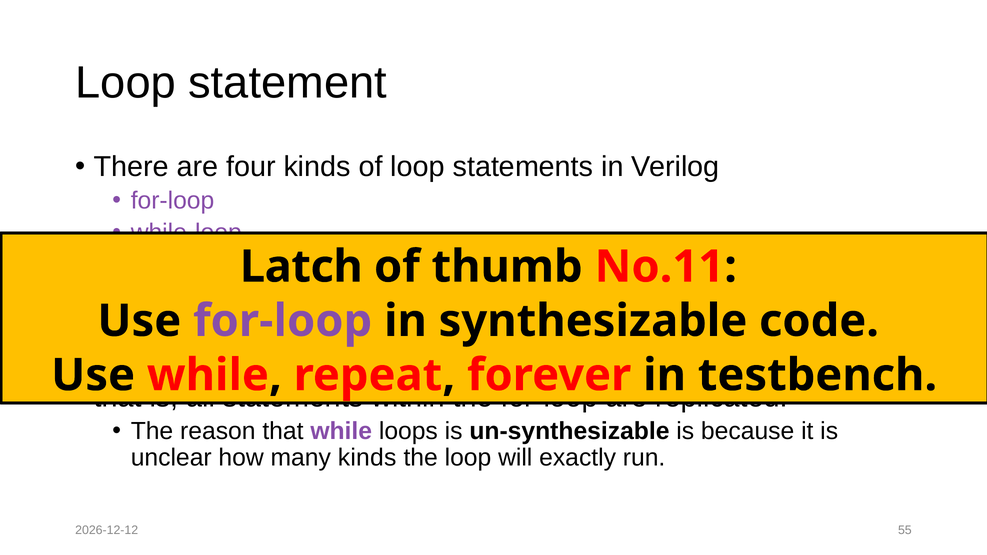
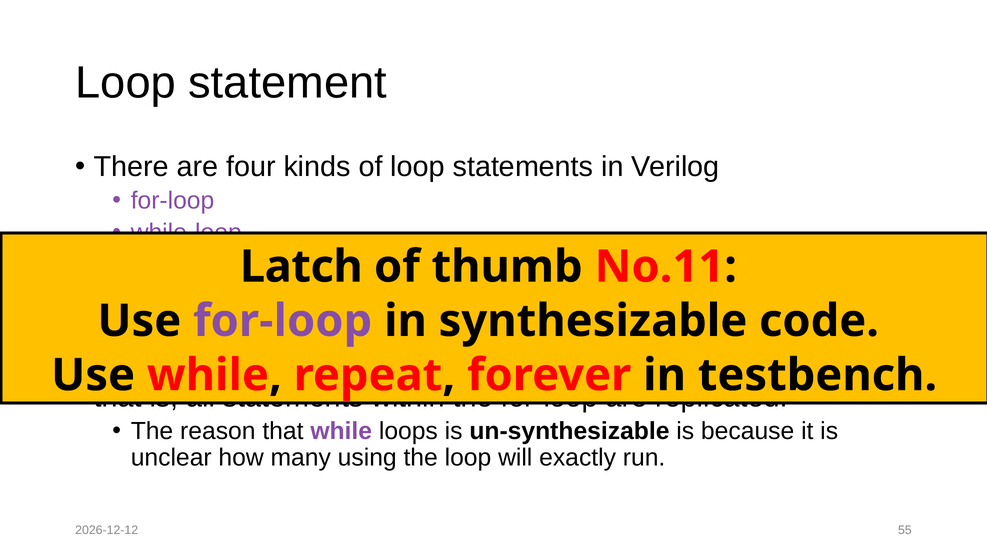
many kinds: kinds -> using
